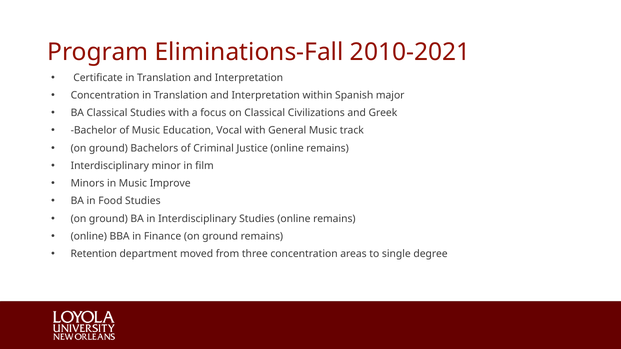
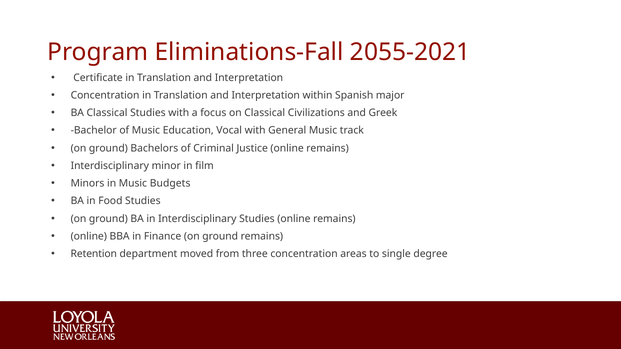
2010-2021: 2010-2021 -> 2055-2021
Improve: Improve -> Budgets
